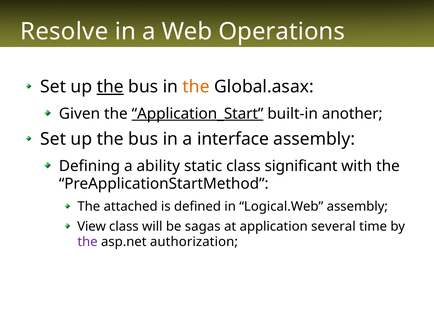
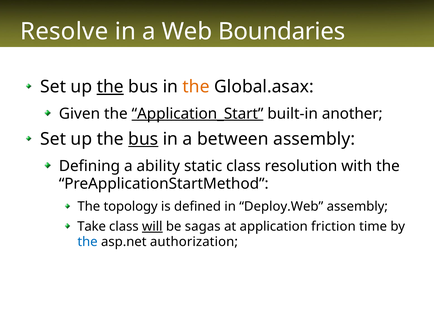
Operations: Operations -> Boundaries
bus at (143, 139) underline: none -> present
interface: interface -> between
significant: significant -> resolution
attached: attached -> topology
Logical.Web: Logical.Web -> Deploy.Web
View: View -> Take
will underline: none -> present
several: several -> friction
the at (88, 241) colour: purple -> blue
